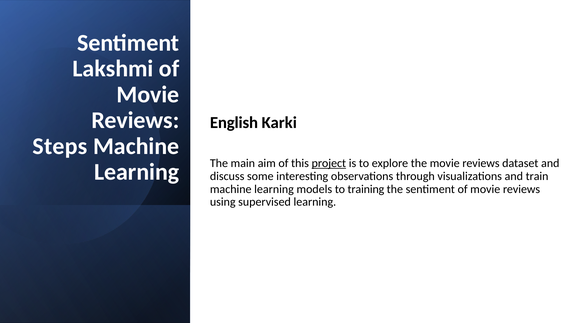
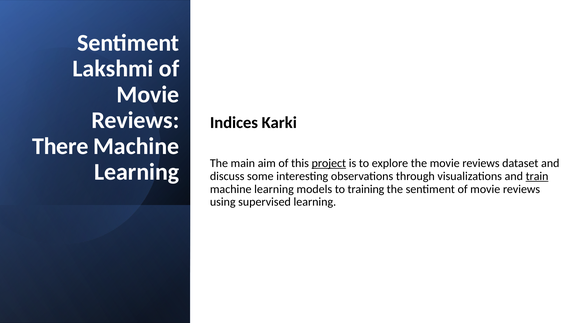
English: English -> Indices
Steps: Steps -> There
train underline: none -> present
